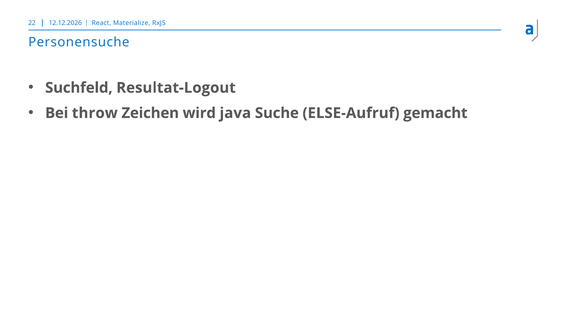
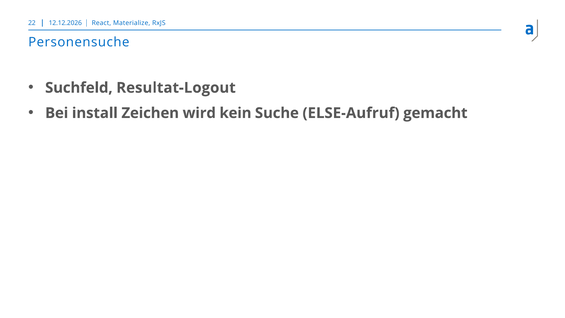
throw: throw -> install
java: java -> kein
